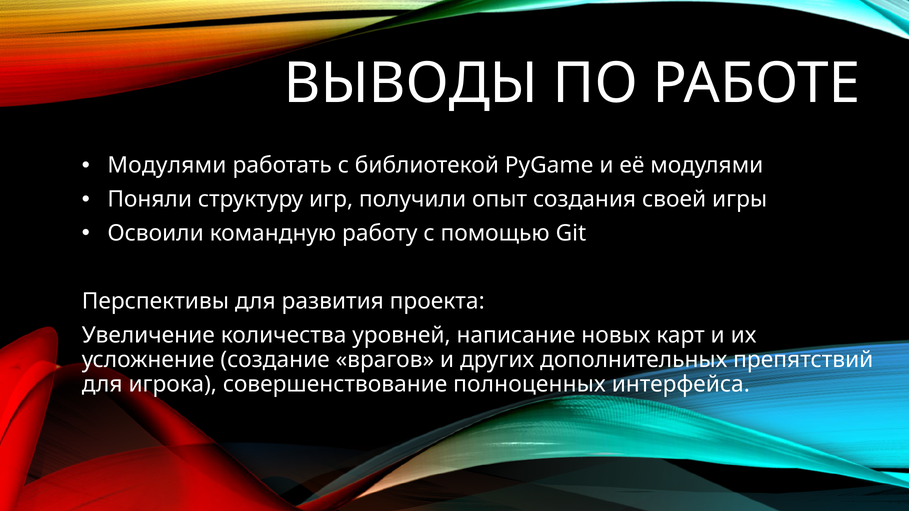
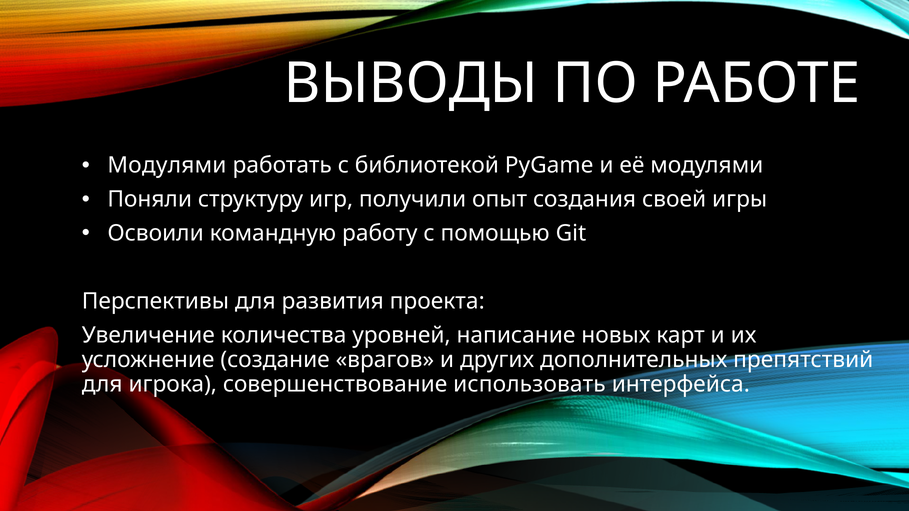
полноценных: полноценных -> использовать
